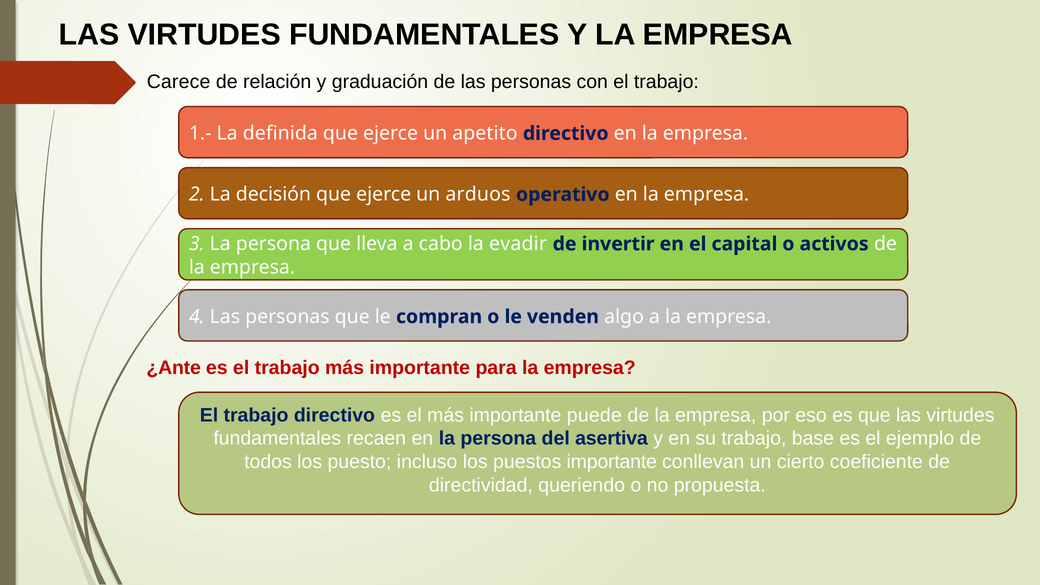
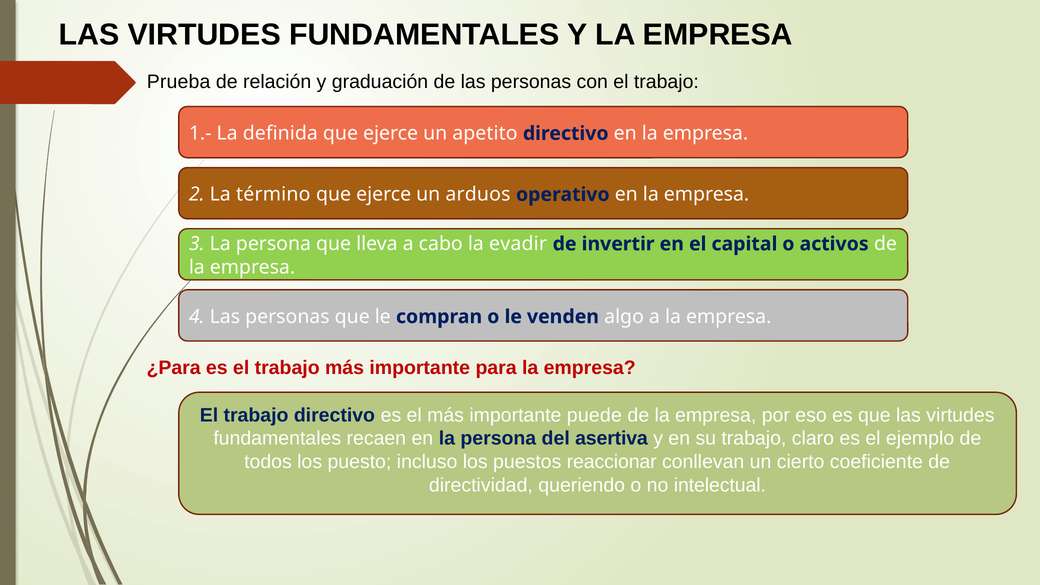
Carece: Carece -> Prueba
decisión: decisión -> término
¿Ante: ¿Ante -> ¿Para
base: base -> claro
puestos importante: importante -> reaccionar
propuesta: propuesta -> intelectual
